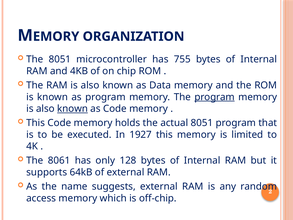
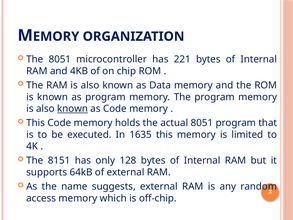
755: 755 -> 221
program at (215, 97) underline: present -> none
1927: 1927 -> 1635
8061: 8061 -> 8151
